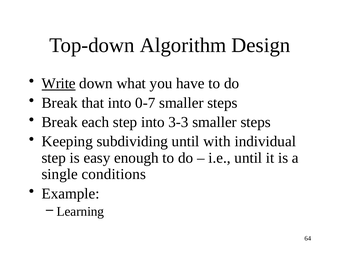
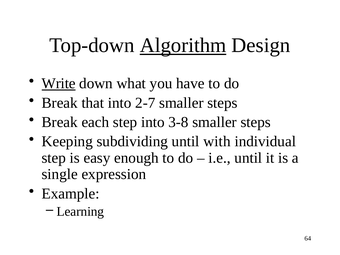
Algorithm underline: none -> present
0-7: 0-7 -> 2-7
3-3: 3-3 -> 3-8
conditions: conditions -> expression
